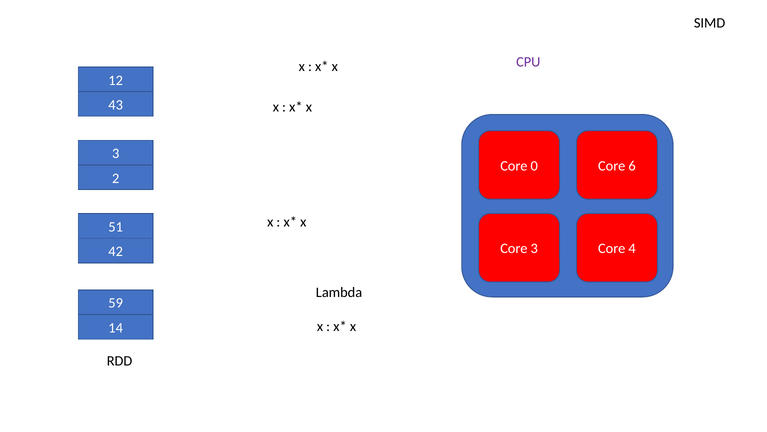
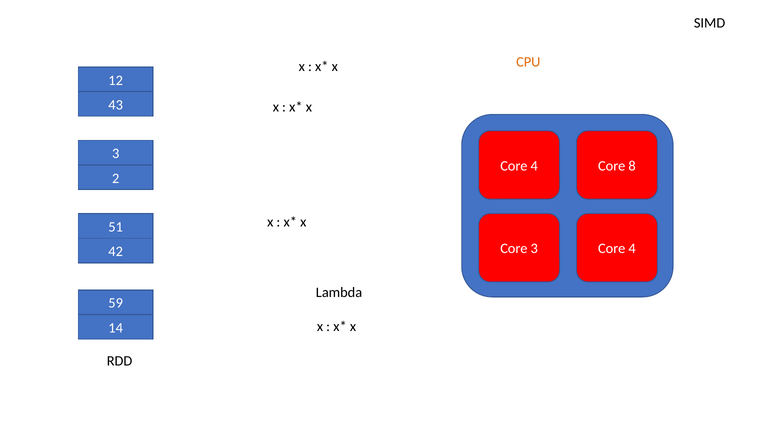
CPU colour: purple -> orange
0 at (534, 166): 0 -> 4
6: 6 -> 8
